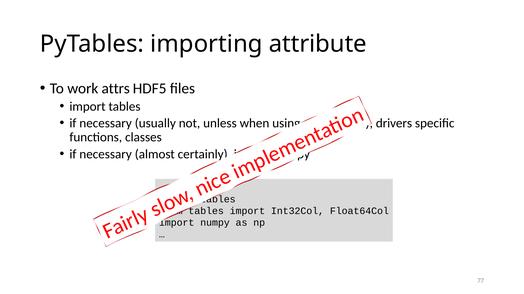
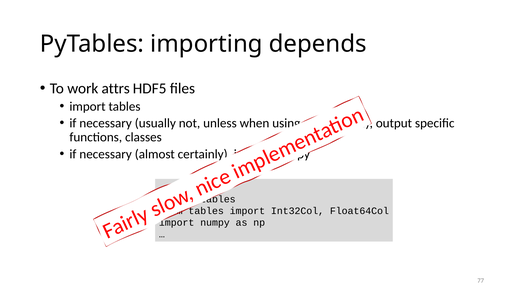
attribute: attribute -> depends
drivers: drivers -> output
